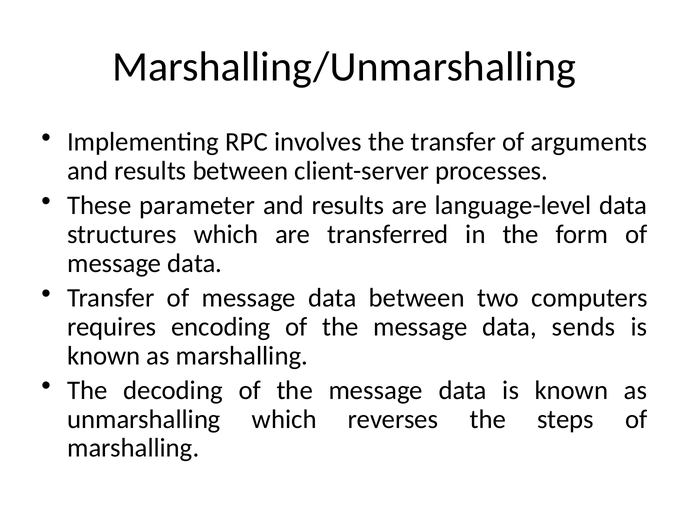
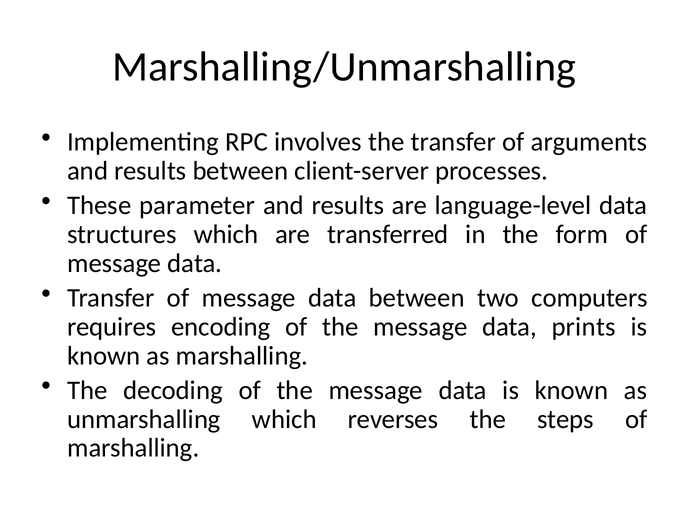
sends: sends -> prints
